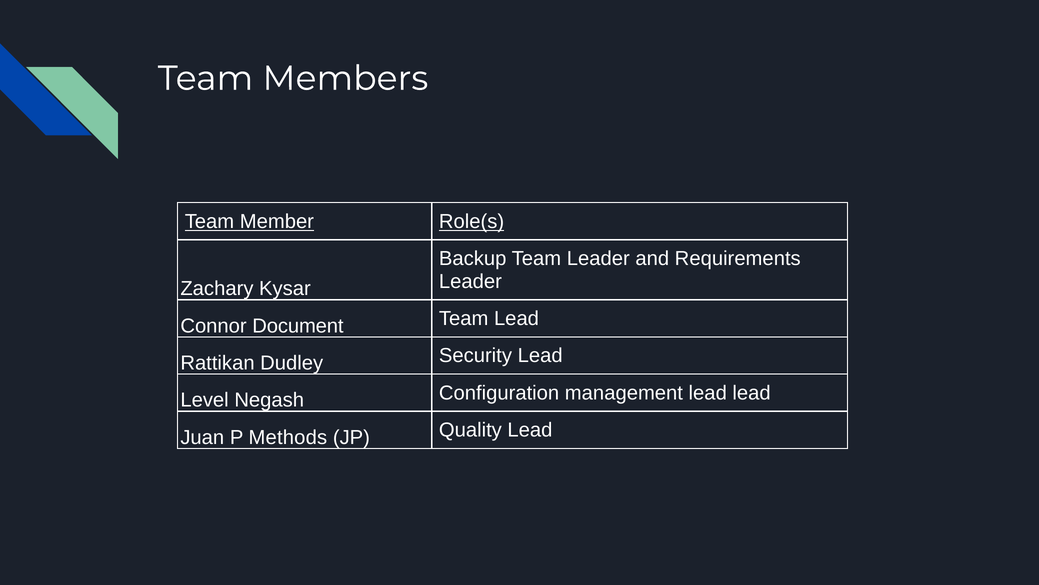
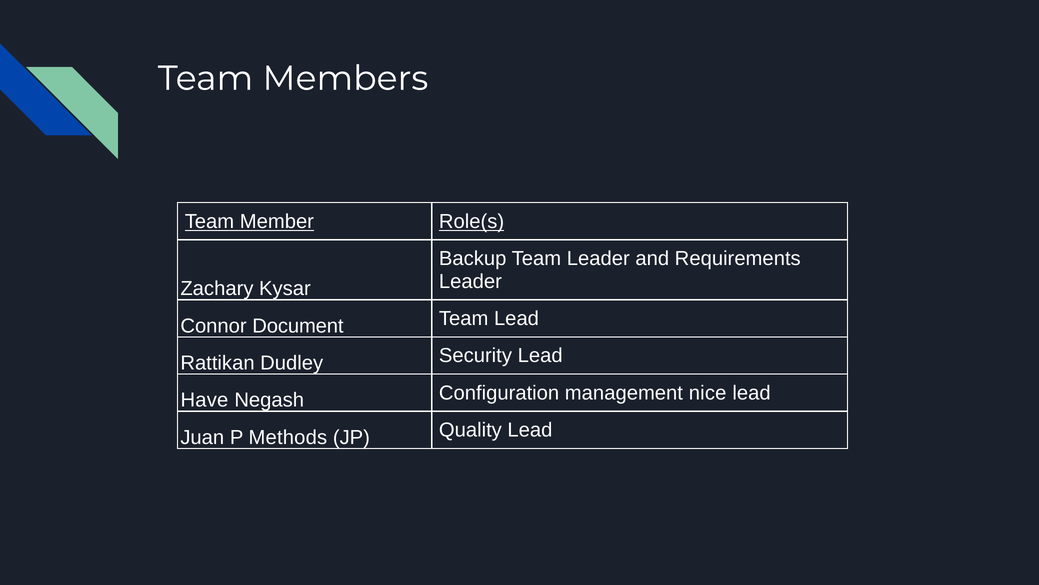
Level: Level -> Have
management lead: lead -> nice
